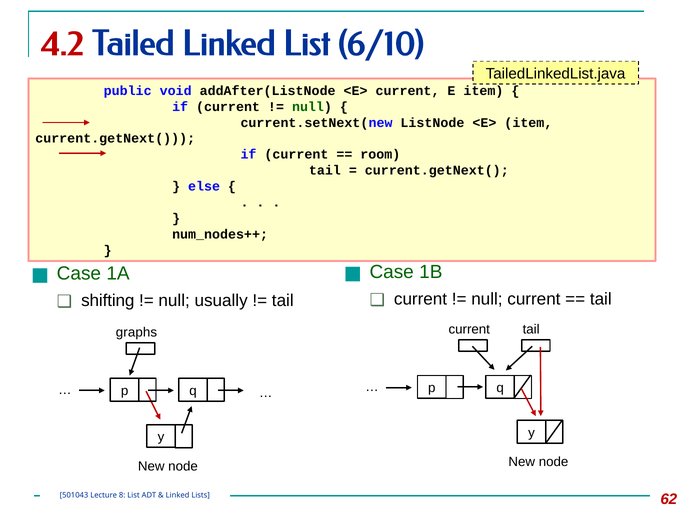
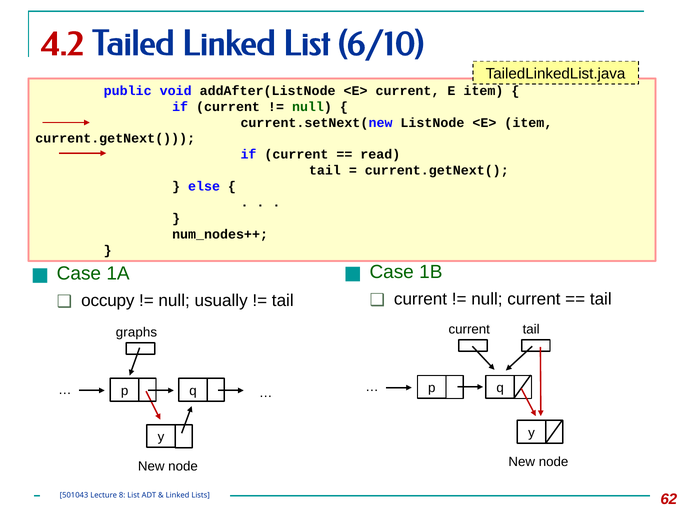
room: room -> read
shifting: shifting -> occupy
